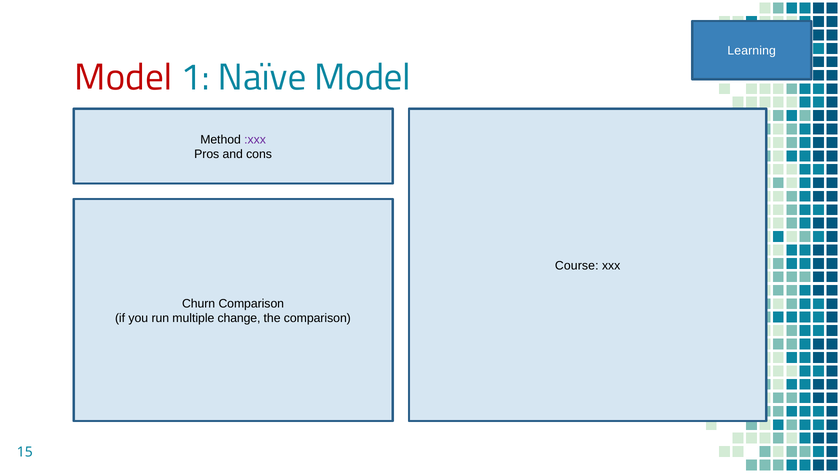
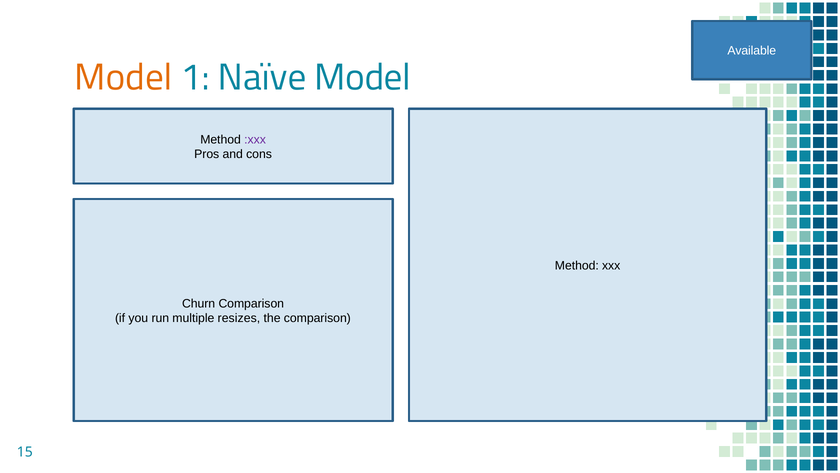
Learning: Learning -> Available
Model at (123, 77) colour: red -> orange
Course at (577, 265): Course -> Method
change: change -> resizes
